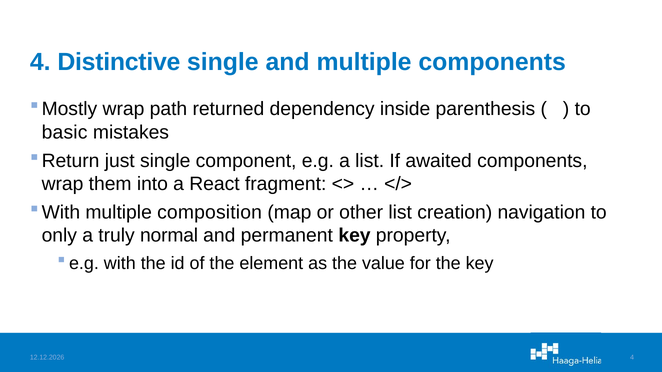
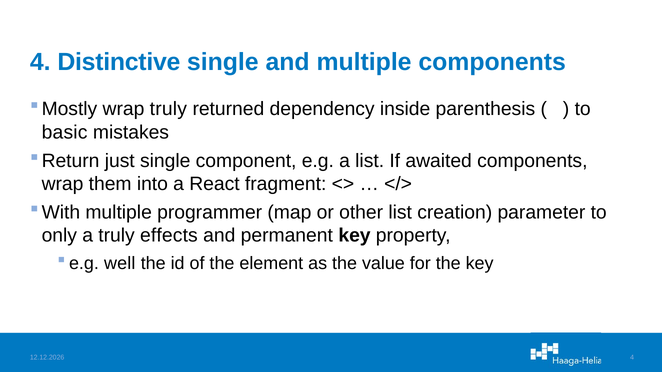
wrap path: path -> truly
composition: composition -> programmer
navigation: navigation -> parameter
normal: normal -> effects
with: with -> well
